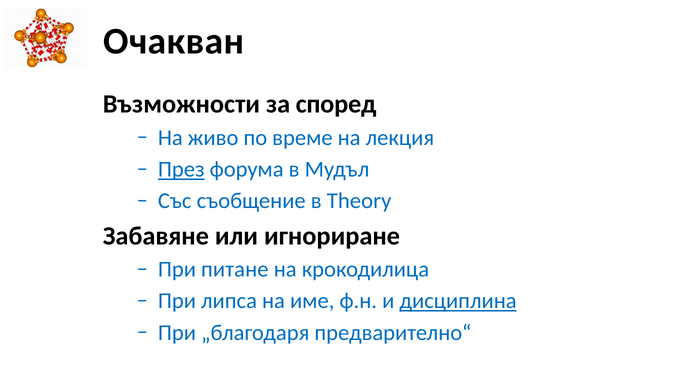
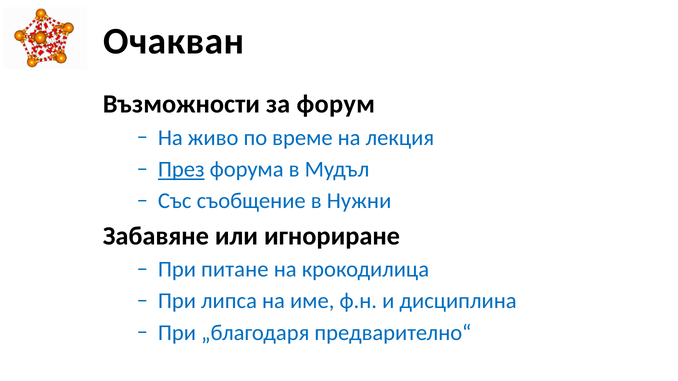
според: според -> форум
Theory: Theory -> Нужни
дисциплина underline: present -> none
